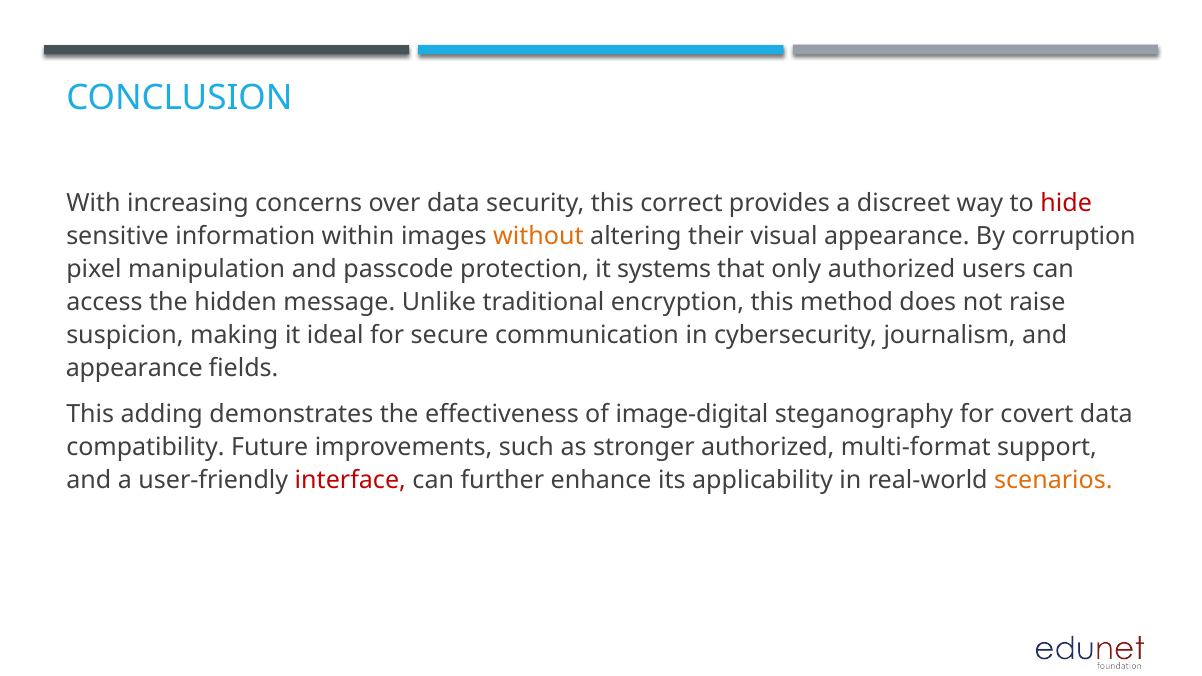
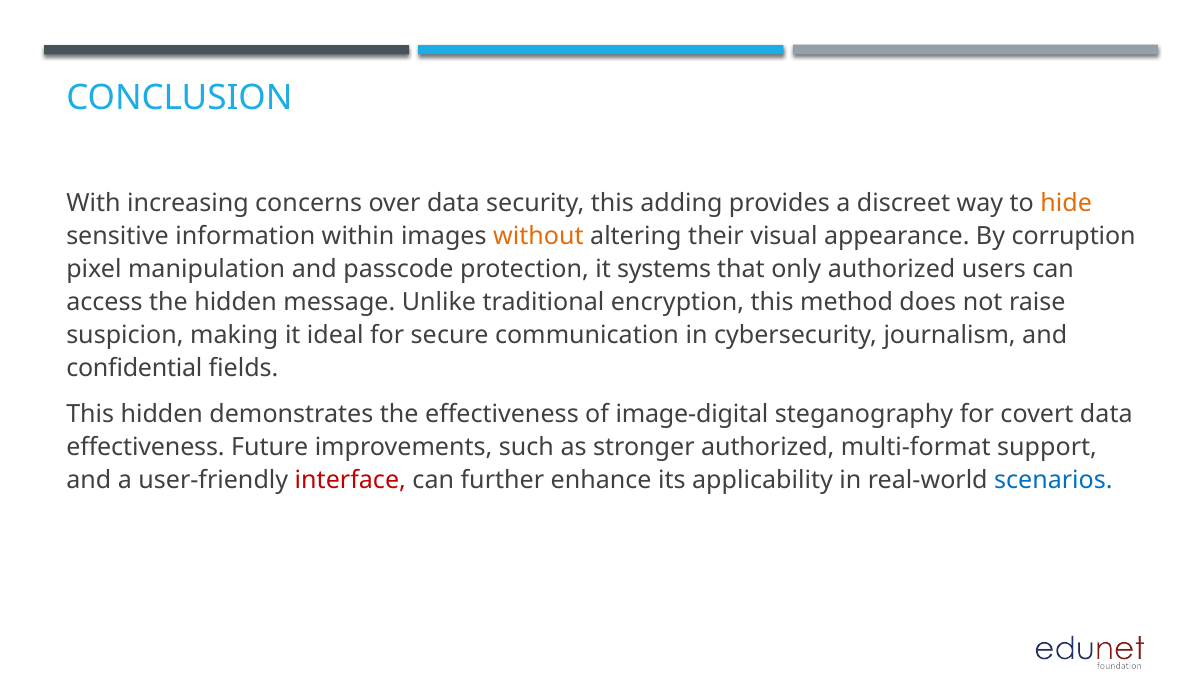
correct: correct -> adding
hide colour: red -> orange
appearance at (134, 369): appearance -> confidential
This adding: adding -> hidden
compatibility at (145, 447): compatibility -> effectiveness
scenarios colour: orange -> blue
